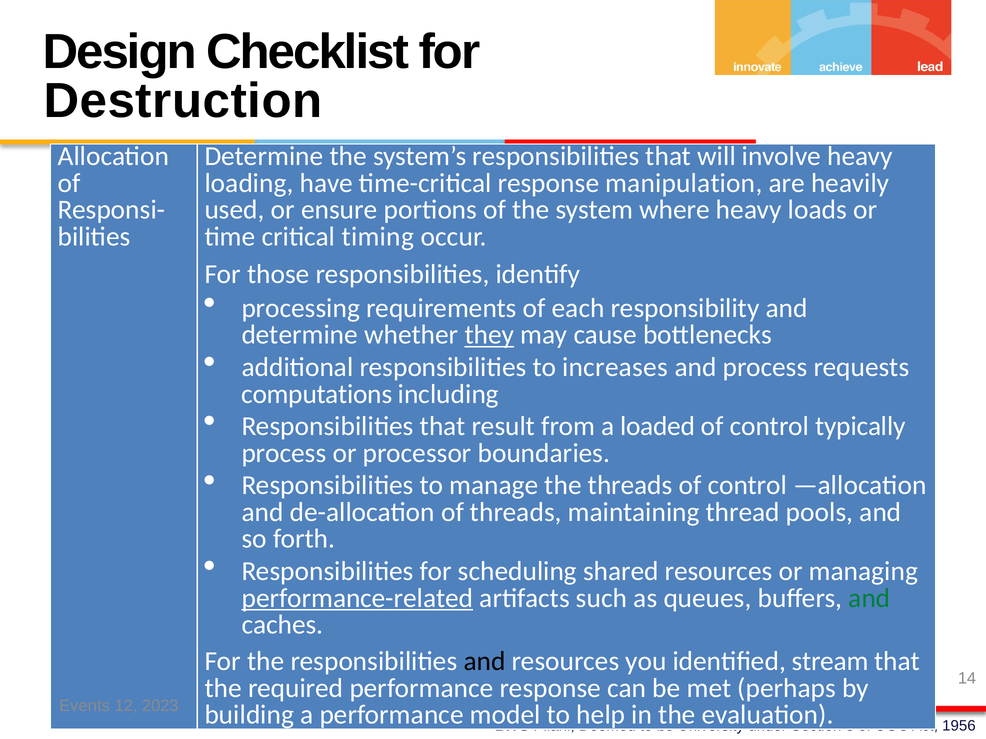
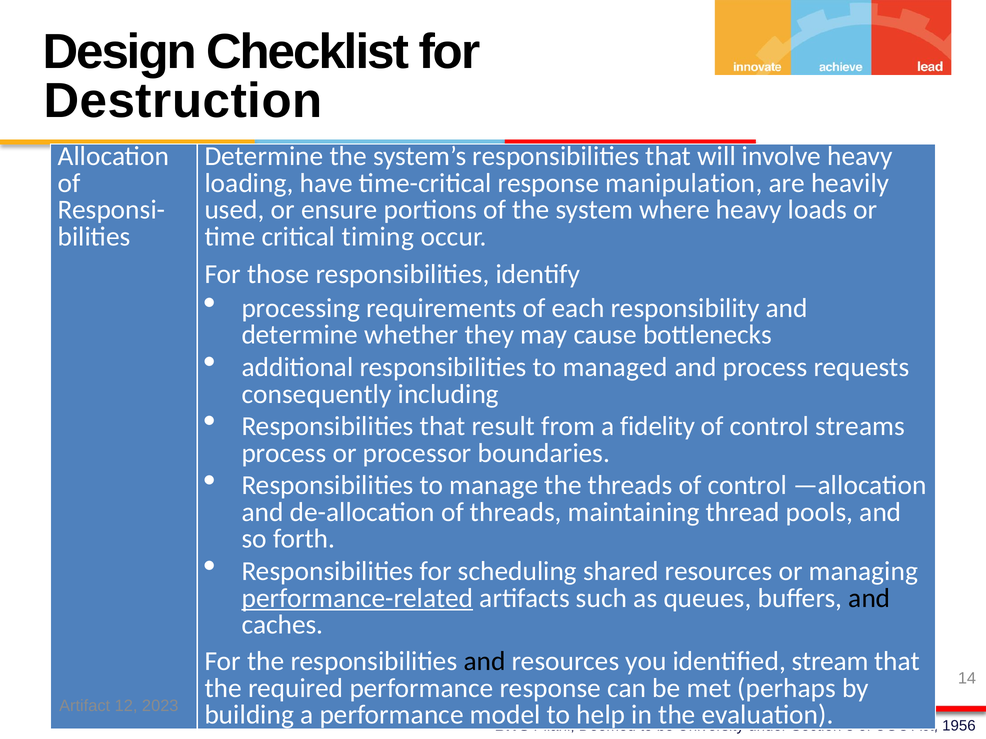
they underline: present -> none
increases: increases -> managed
computations: computations -> consequently
loaded: loaded -> fidelity
typically: typically -> streams
and at (869, 598) colour: green -> black
Events: Events -> Artifact
